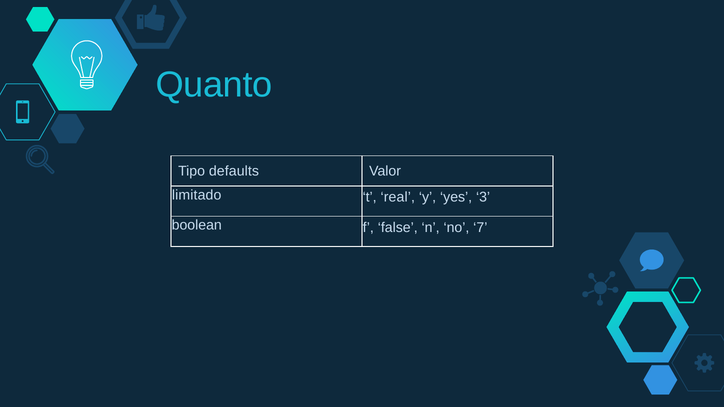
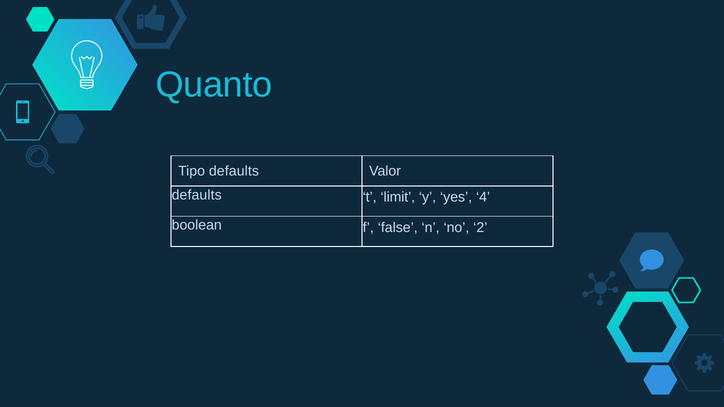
limitado at (197, 195): limitado -> defaults
real: real -> limit
3: 3 -> 4
7: 7 -> 2
